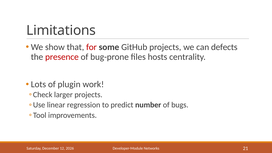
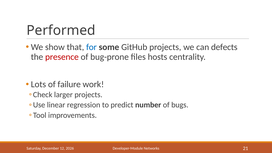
Limitations: Limitations -> Performed
for colour: red -> blue
plugin: plugin -> failure
